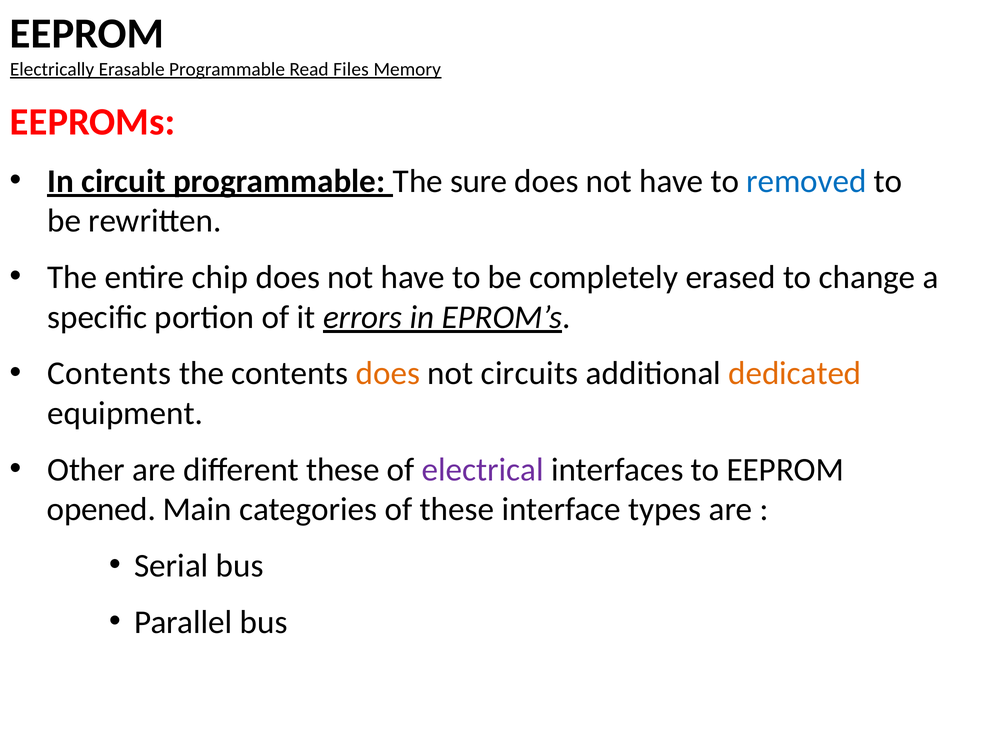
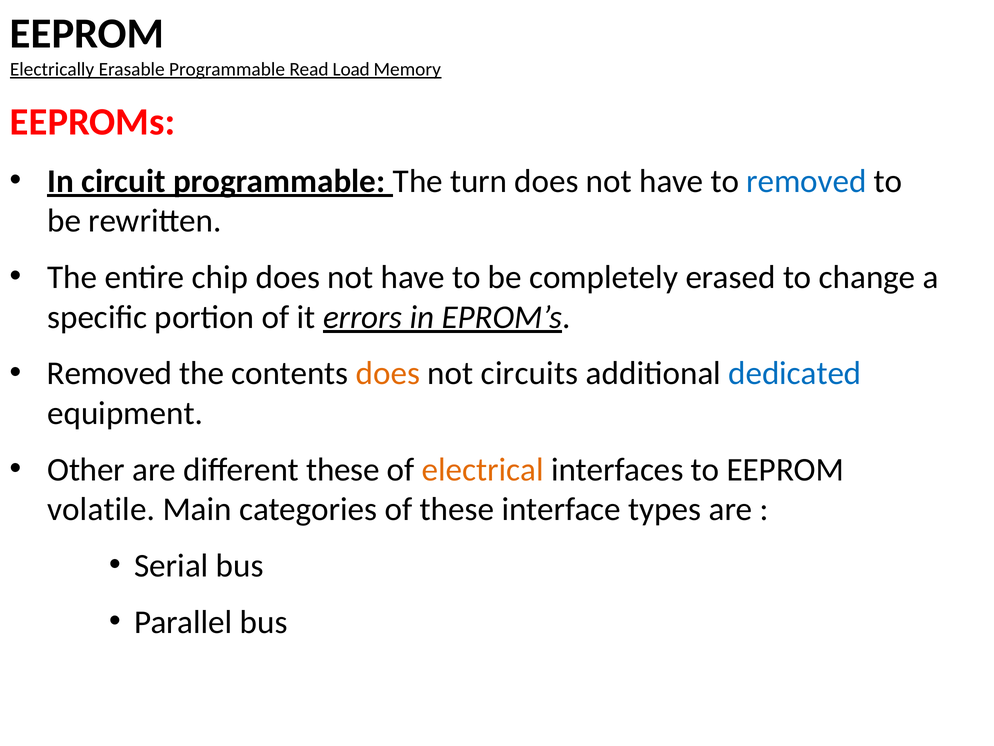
Files: Files -> Load
sure: sure -> turn
Contents at (109, 373): Contents -> Removed
dedicated colour: orange -> blue
electrical colour: purple -> orange
opened: opened -> volatile
